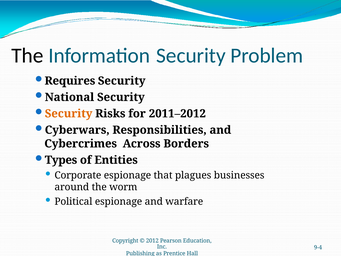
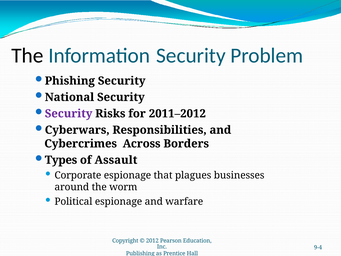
Requires: Requires -> Phishing
Security at (69, 113) colour: orange -> purple
Entities: Entities -> Assault
